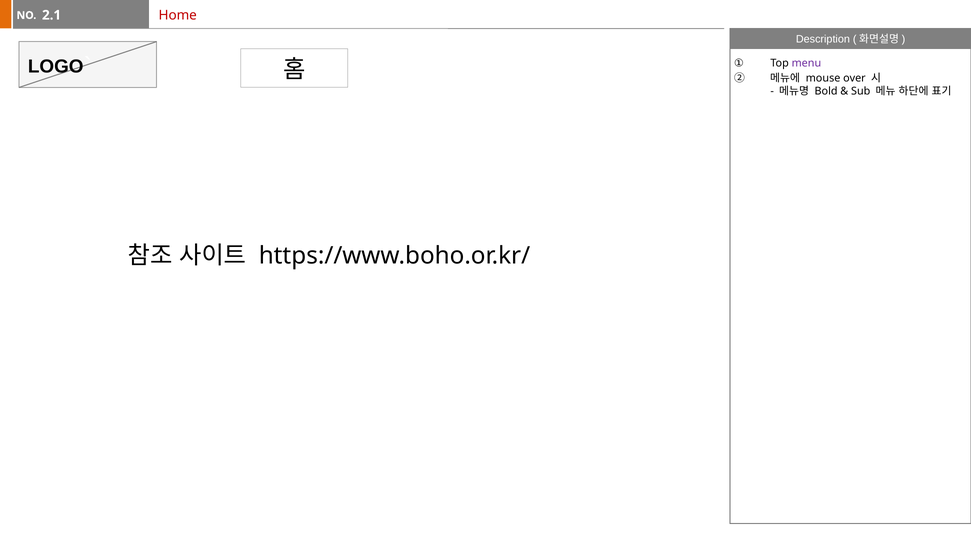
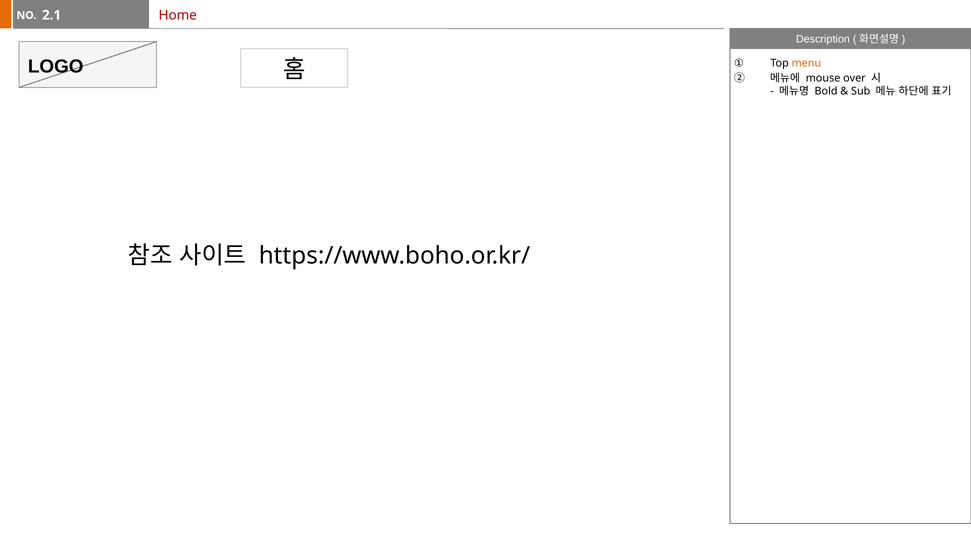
menu colour: purple -> orange
